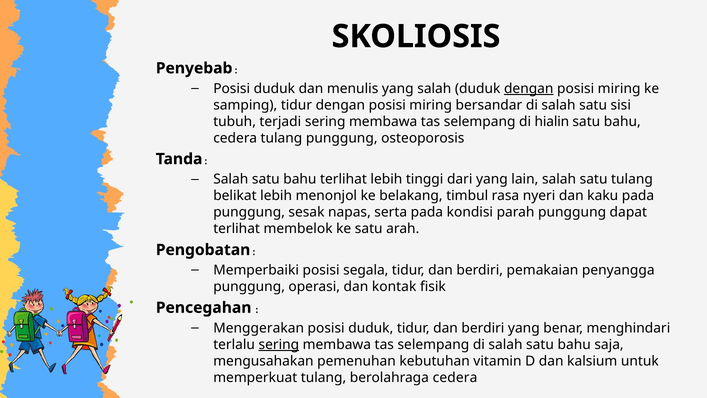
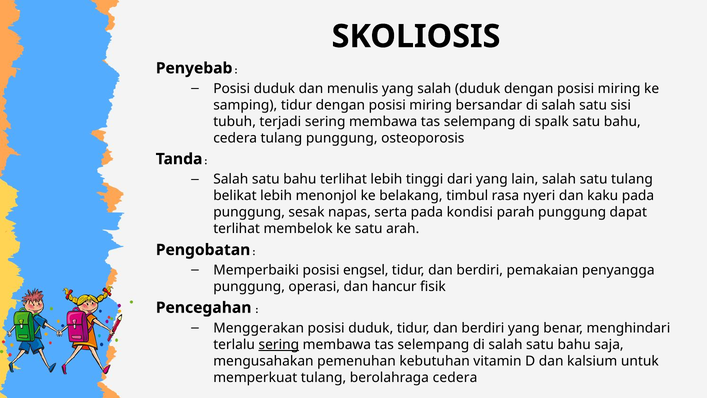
dengan at (529, 88) underline: present -> none
hialin: hialin -> spalk
segala: segala -> engsel
kontak: kontak -> hancur
